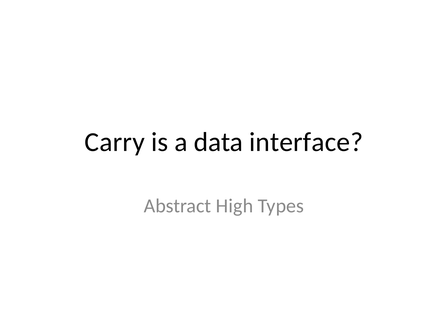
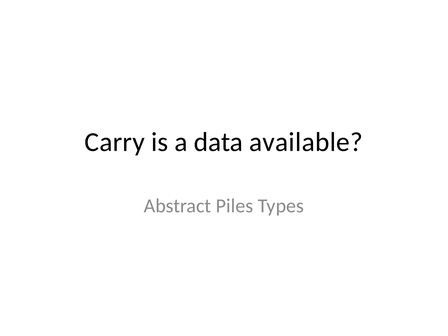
interface: interface -> available
High: High -> Piles
